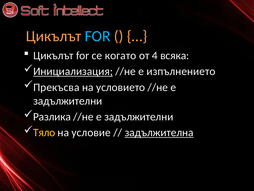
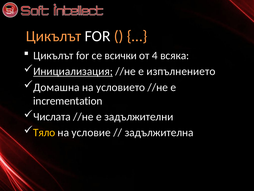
FOR at (98, 36) colour: light blue -> white
когато: когато -> всички
Прекъсва: Прекъсва -> Домашна
задължителни at (68, 101): задължителни -> incrementation
Разлика: Разлика -> Числата
задължителна underline: present -> none
